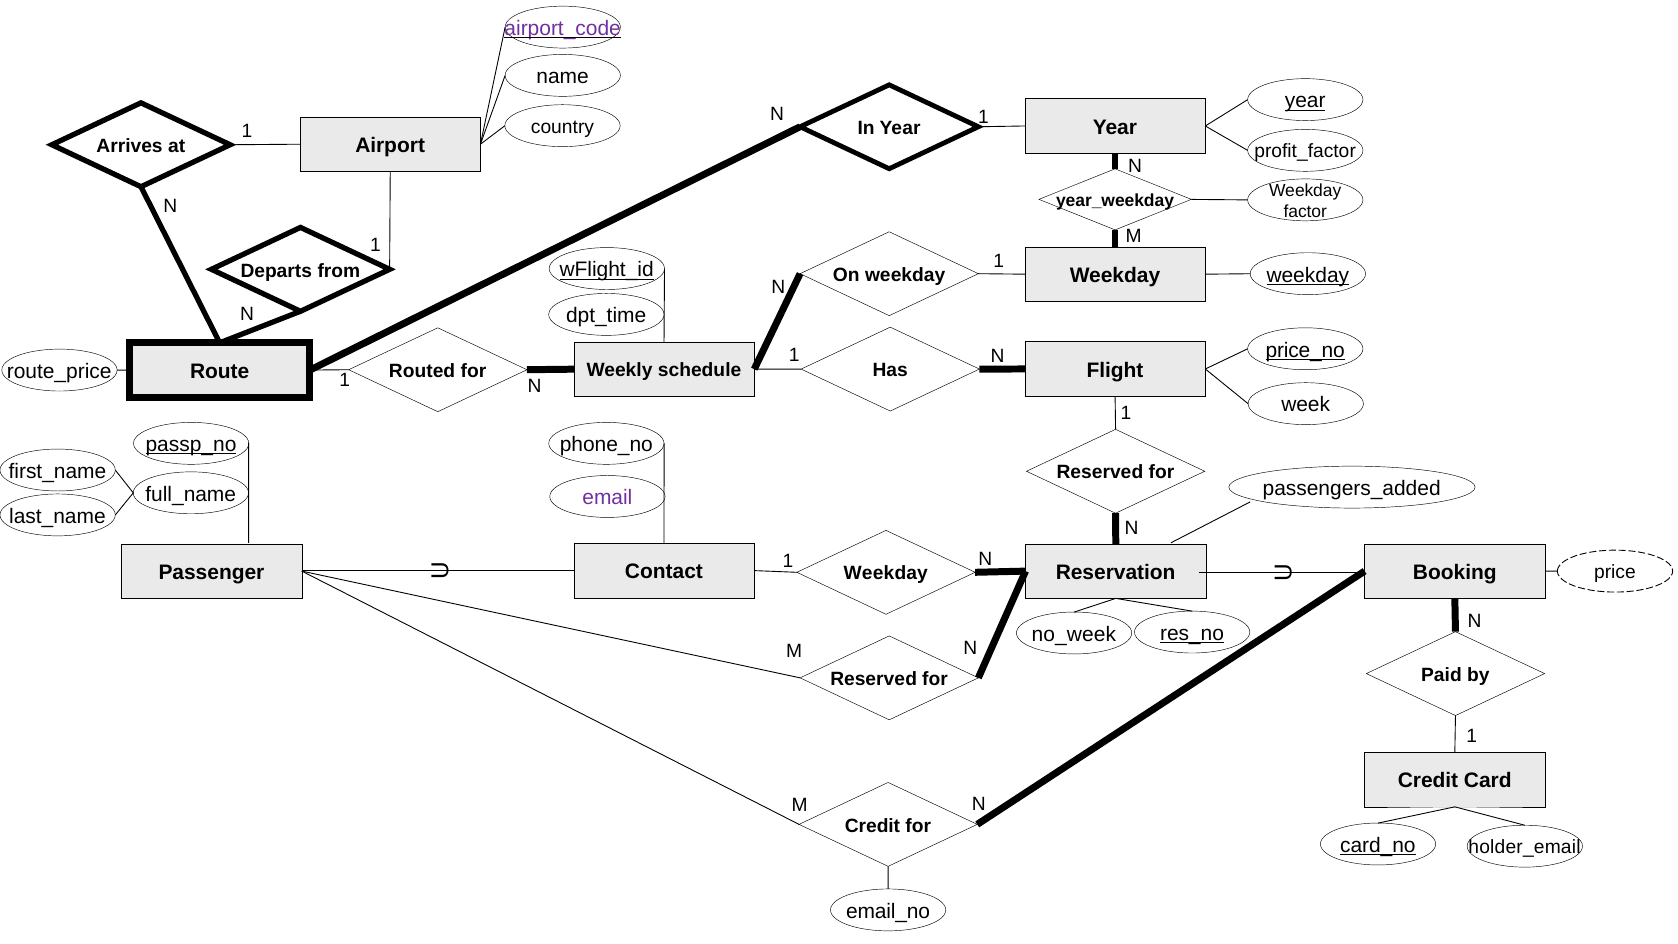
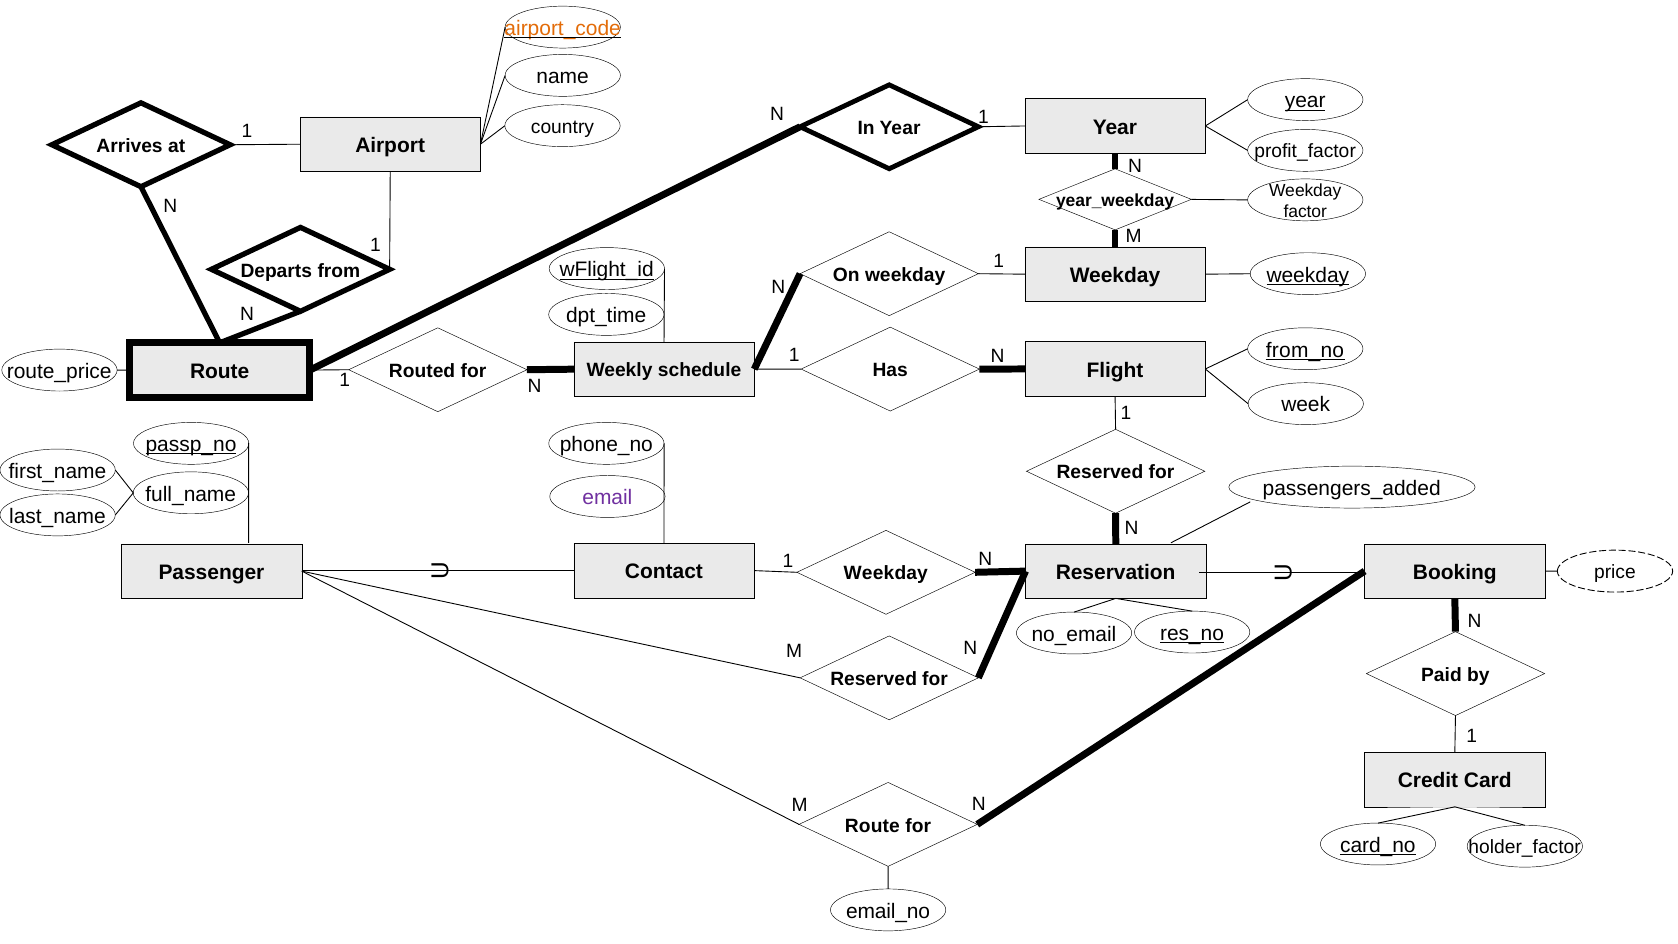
airport_code colour: purple -> orange
price_no: price_no -> from_no
no_week: no_week -> no_email
Credit at (872, 826): Credit -> Route
holder_email: holder_email -> holder_factor
